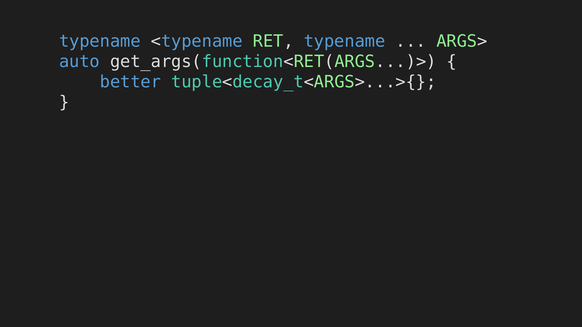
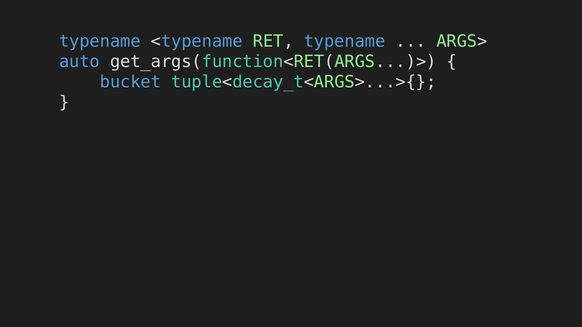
better: better -> bucket
